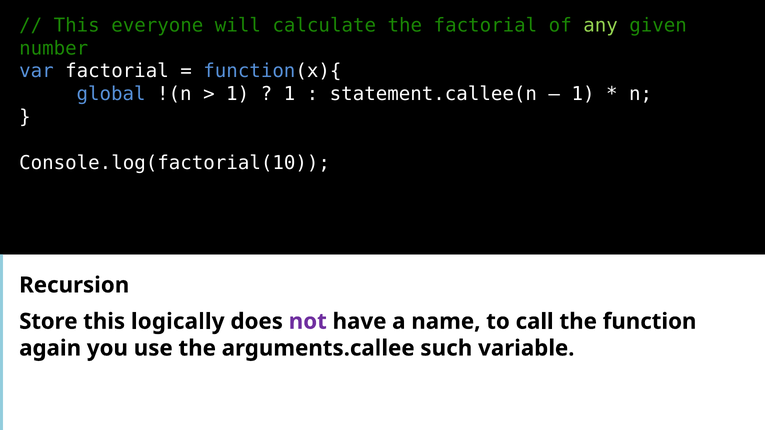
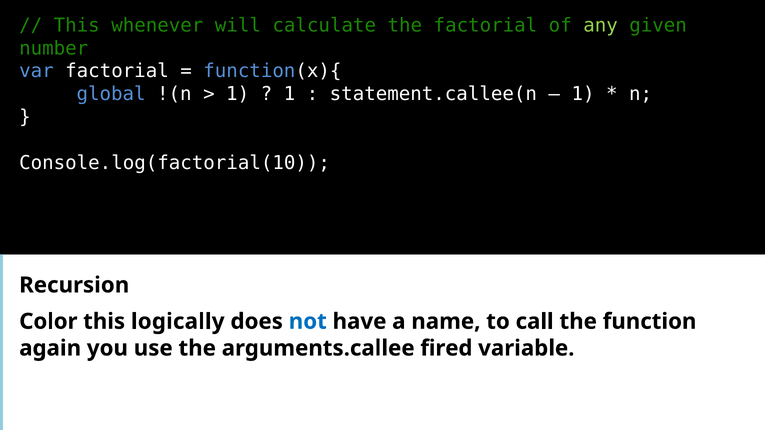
everyone: everyone -> whenever
Store: Store -> Color
not colour: purple -> blue
such: such -> fired
